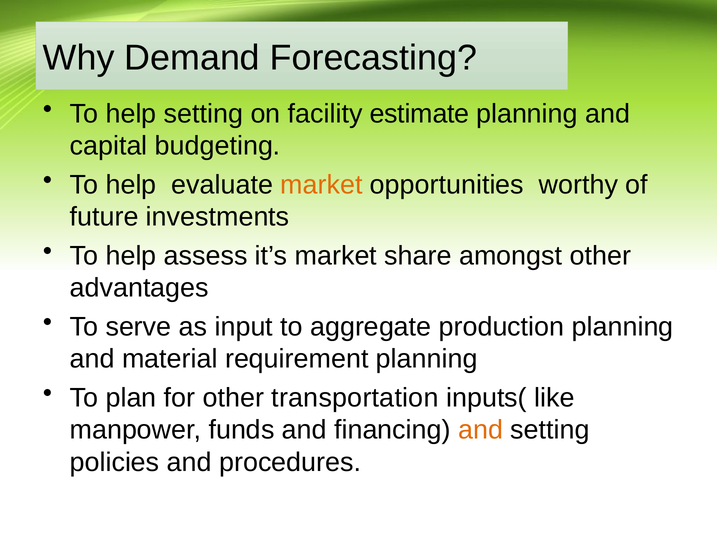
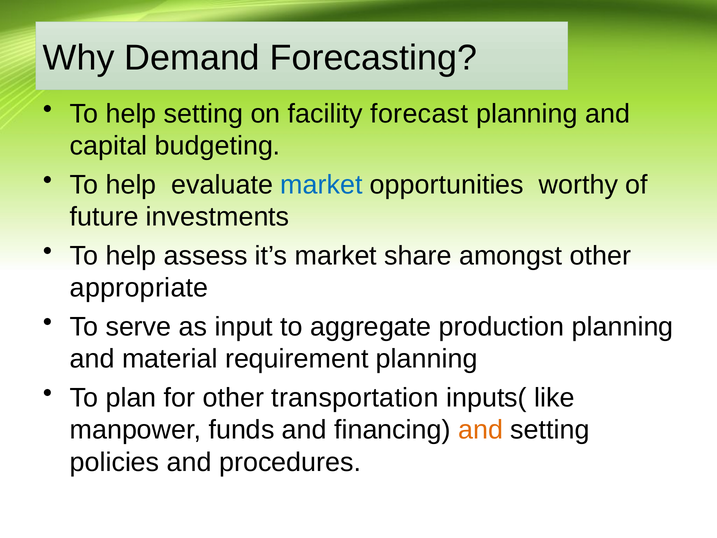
estimate: estimate -> forecast
market at (321, 185) colour: orange -> blue
advantages: advantages -> appropriate
